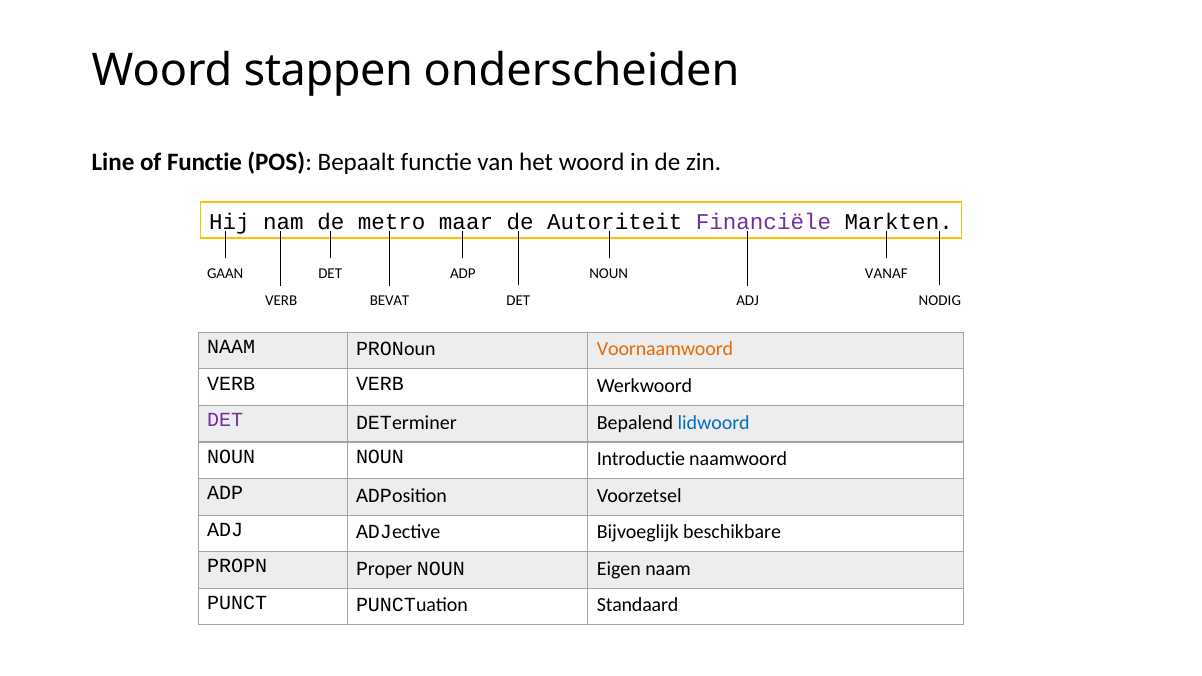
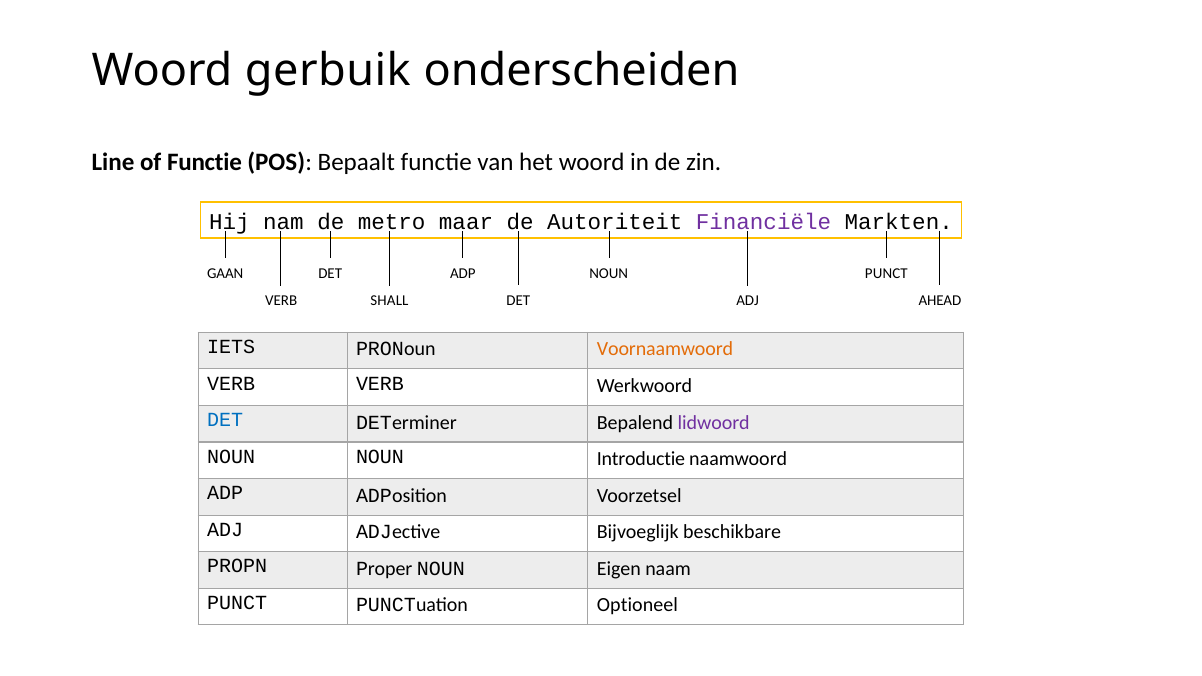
stappen: stappen -> gerbuik
NOUN VANAF: VANAF -> PUNCT
BEVAT: BEVAT -> SHALL
NODIG: NODIG -> AHEAD
NAAM at (231, 347): NAAM -> IETS
DET at (225, 420) colour: purple -> blue
lidwoord colour: blue -> purple
Standaard: Standaard -> Optioneel
